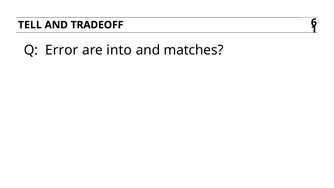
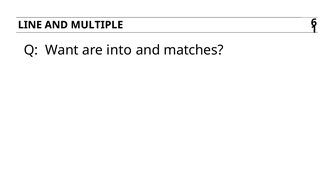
TELL: TELL -> LINE
TRADEOFF: TRADEOFF -> MULTIPLE
Error: Error -> Want
